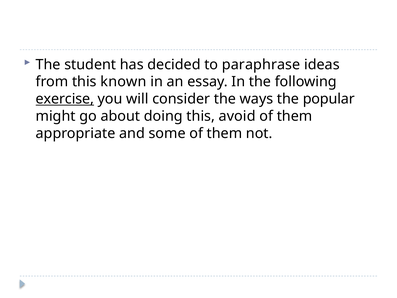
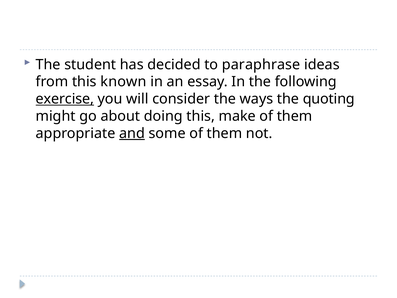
popular: popular -> quoting
avoid: avoid -> make
and underline: none -> present
